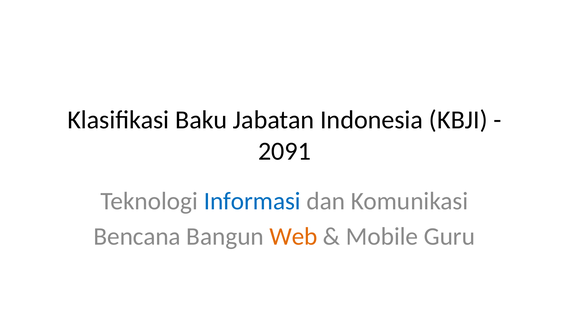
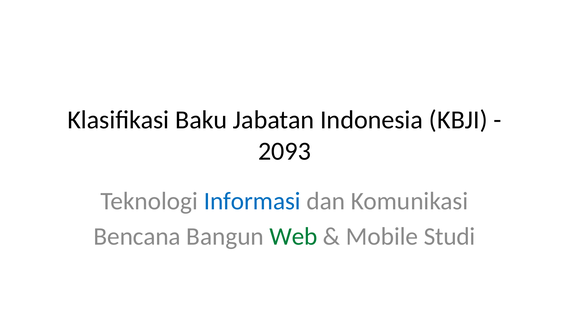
2091: 2091 -> 2093
Web colour: orange -> green
Guru: Guru -> Studi
